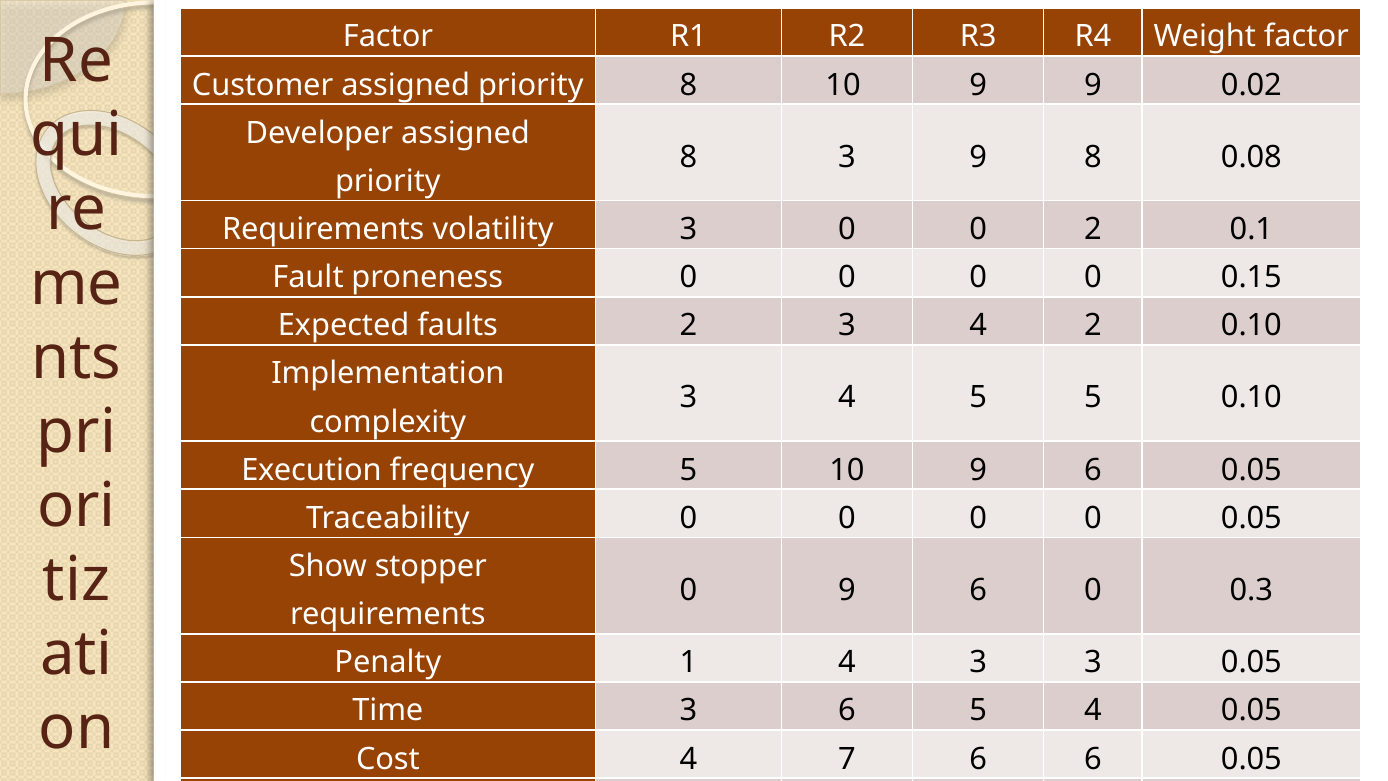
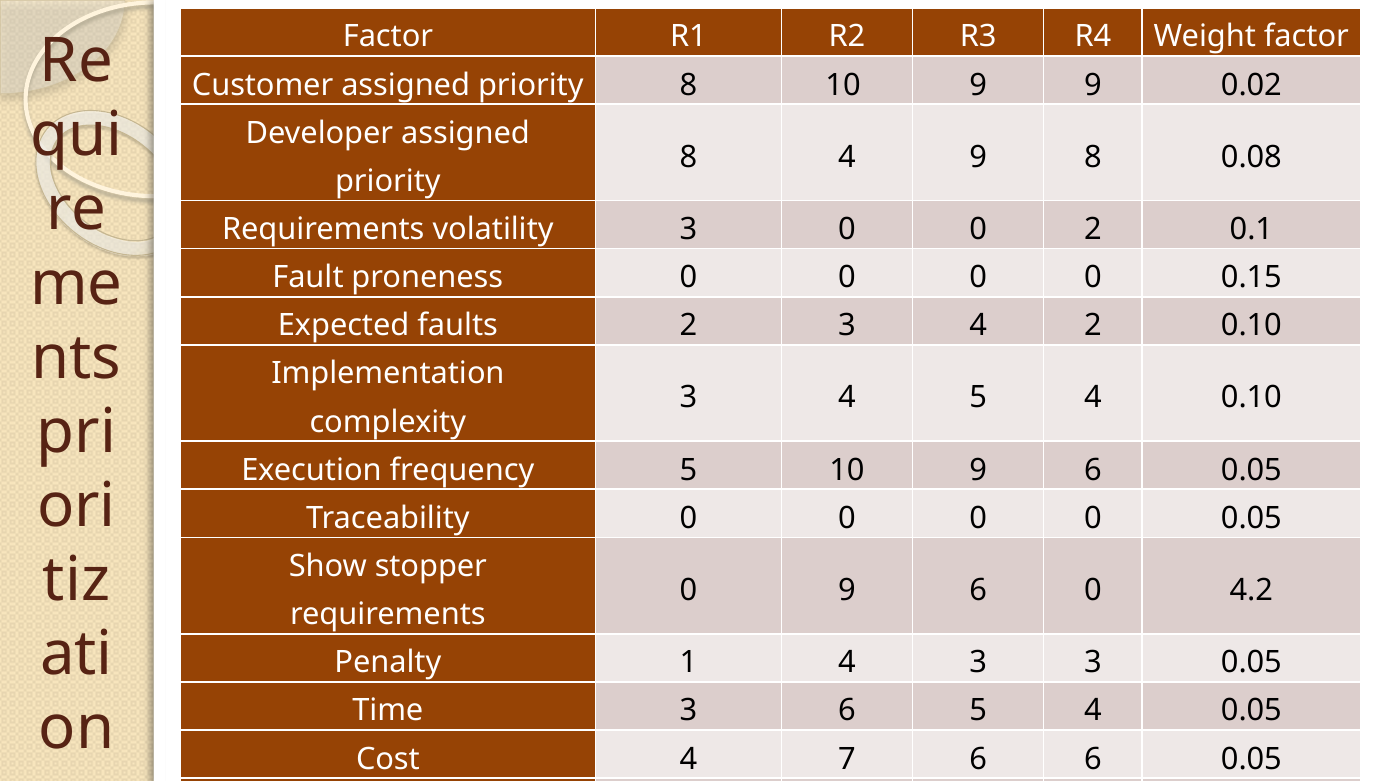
8 3: 3 -> 4
4 5 5: 5 -> 4
0.3: 0.3 -> 4.2
